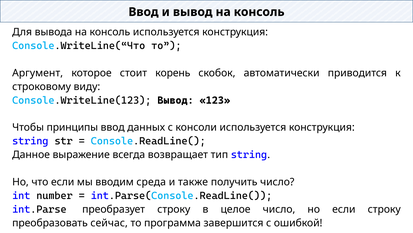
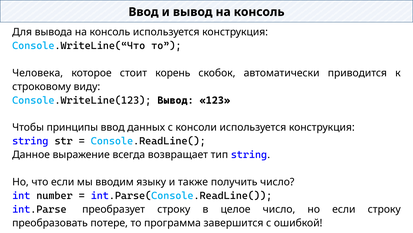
Аргумент: Аргумент -> Человека
среда: среда -> языку
сейчас: сейчас -> потере
